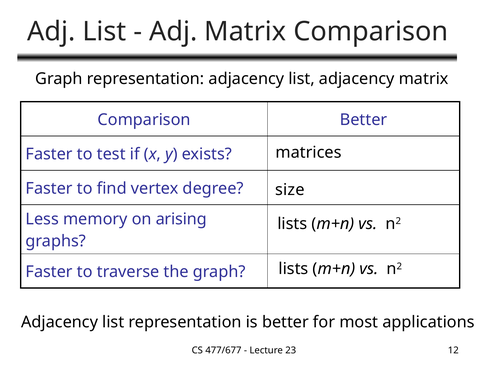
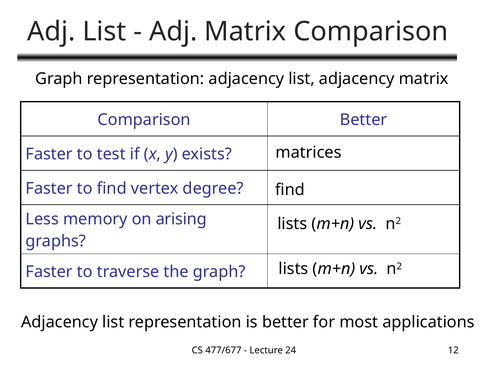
size at (290, 190): size -> find
23: 23 -> 24
